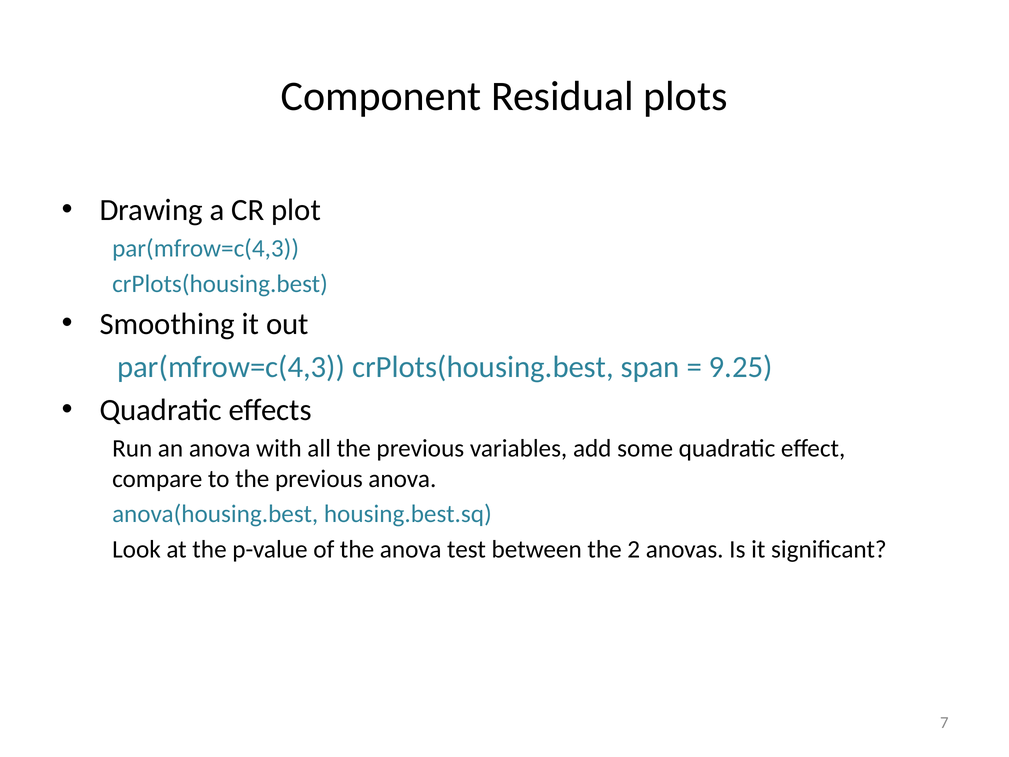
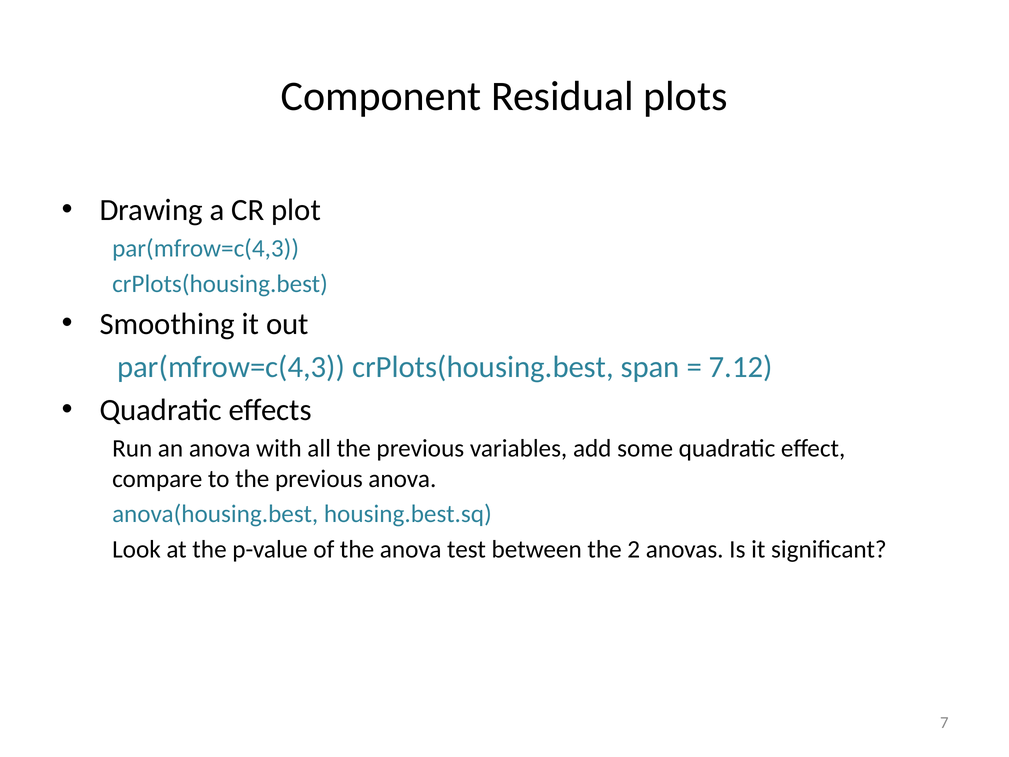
9.25: 9.25 -> 7.12
